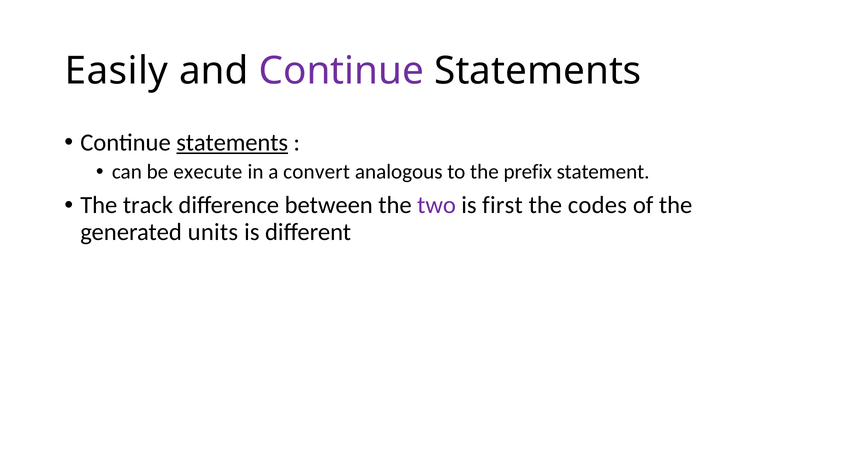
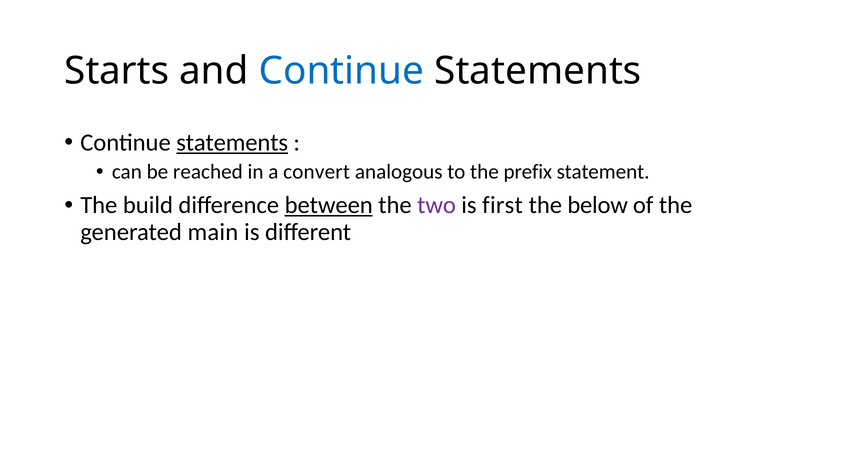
Easily: Easily -> Starts
Continue at (341, 71) colour: purple -> blue
execute: execute -> reached
track: track -> build
between underline: none -> present
codes: codes -> below
units: units -> main
